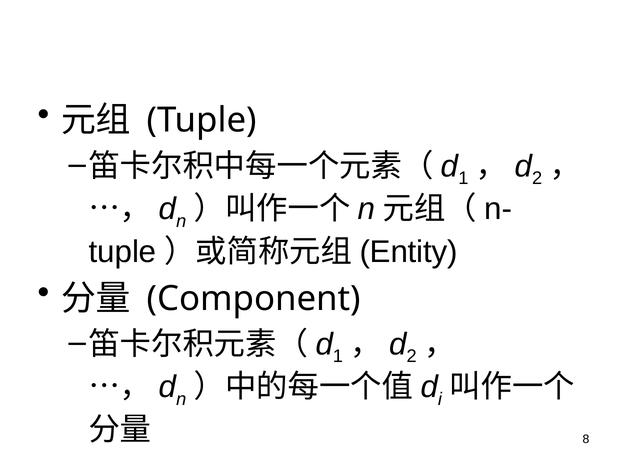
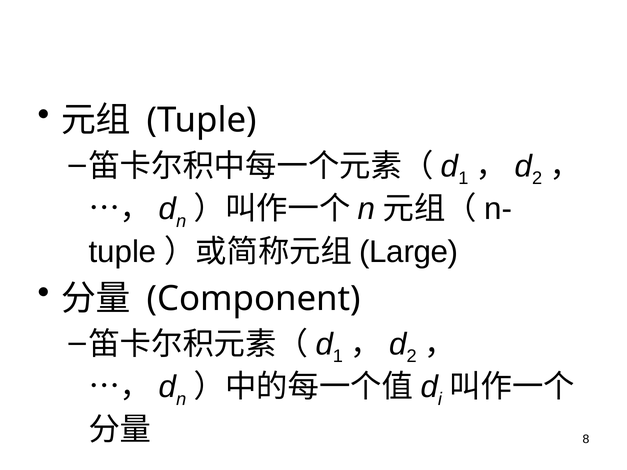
Entity: Entity -> Large
